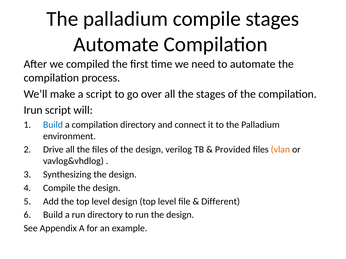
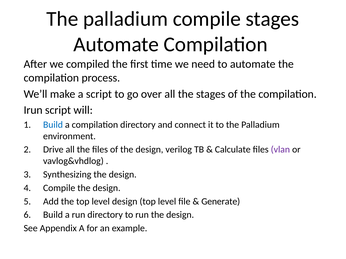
Provided: Provided -> Calculate
vlan colour: orange -> purple
Different: Different -> Generate
